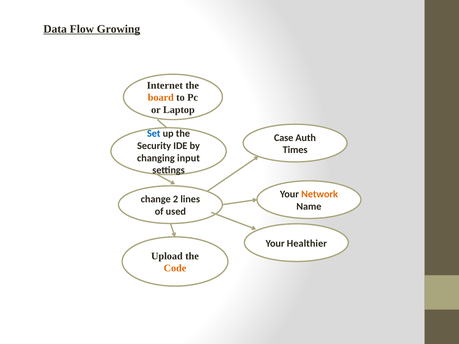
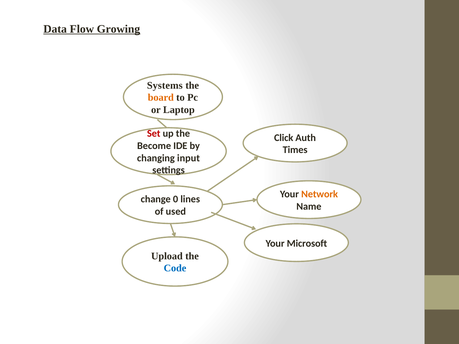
Internet: Internet -> Systems
Set colour: blue -> red
Case: Case -> Click
Security: Security -> Become
2: 2 -> 0
Healthier: Healthier -> Microsoft
Code colour: orange -> blue
